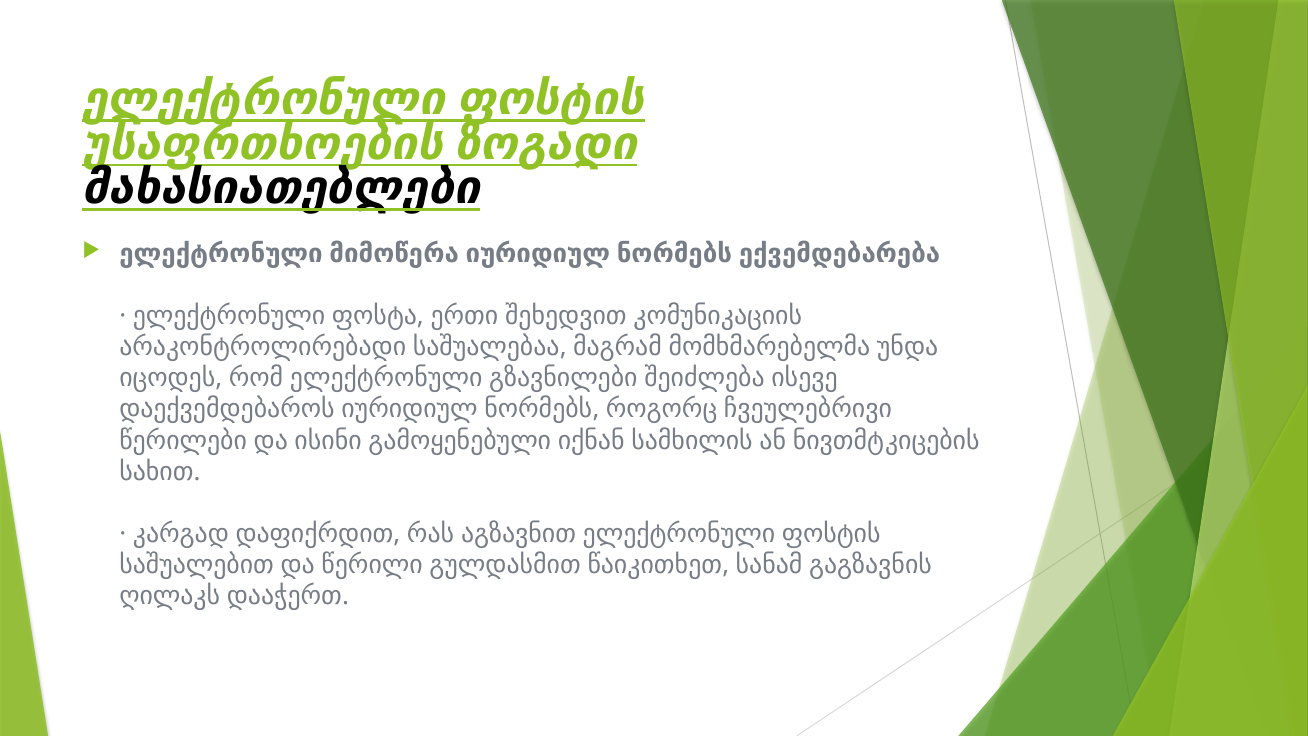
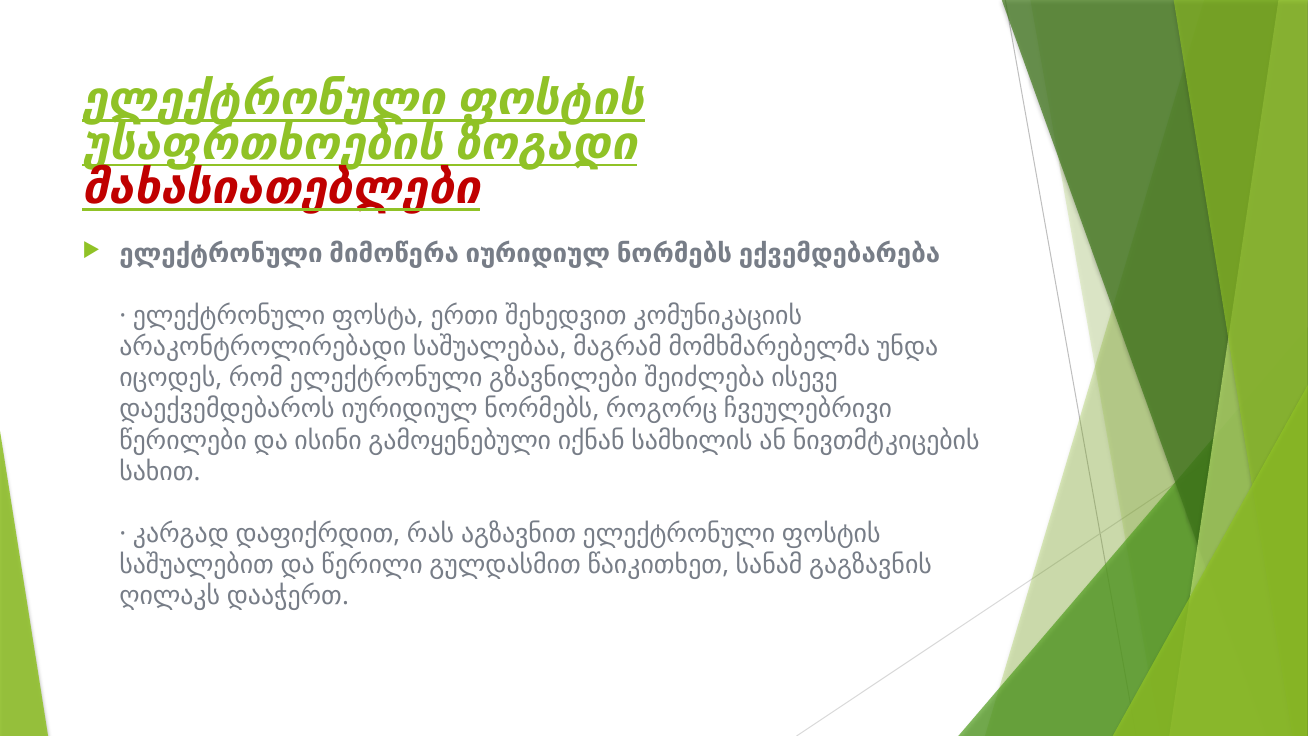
მახასიათებლები colour: black -> red
